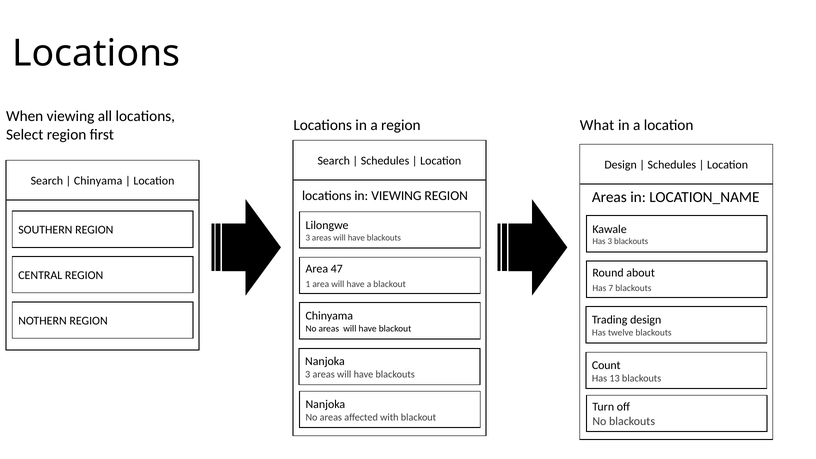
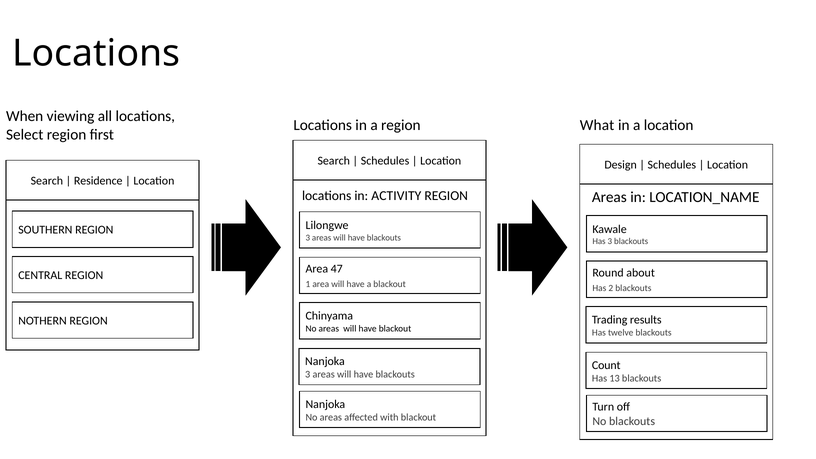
Chinyama at (98, 181): Chinyama -> Residence
in VIEWING: VIEWING -> ACTIVITY
7: 7 -> 2
Trading design: design -> results
